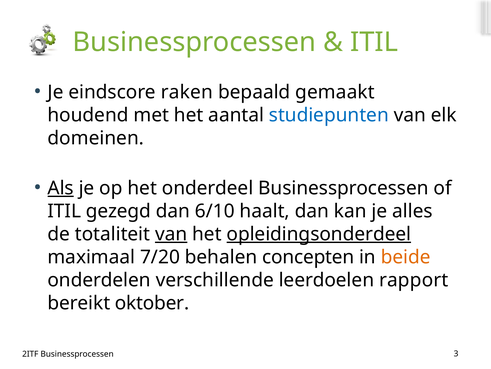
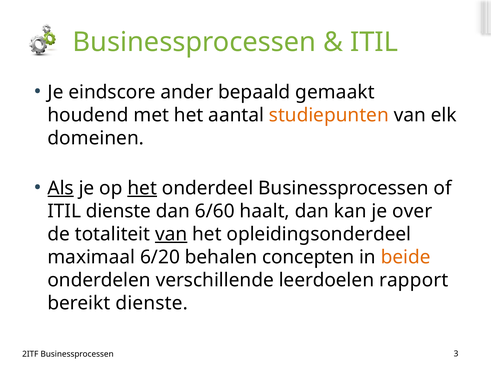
raken: raken -> ander
studiepunten colour: blue -> orange
het at (142, 188) underline: none -> present
ITIL gezegd: gezegd -> dienste
6/10: 6/10 -> 6/60
alles: alles -> over
opleidingsonderdeel underline: present -> none
7/20: 7/20 -> 6/20
bereikt oktober: oktober -> dienste
